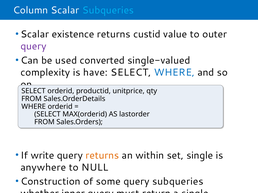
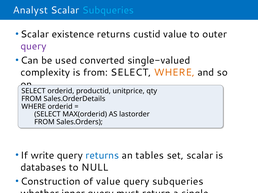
Column: Column -> Analyst
is have: have -> from
WHERE at (174, 73) colour: blue -> orange
returns at (102, 156) colour: orange -> blue
within: within -> tables
set single: single -> scalar
anywhere: anywhere -> databases
of some: some -> value
